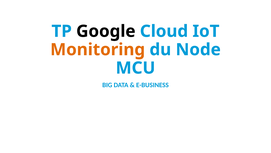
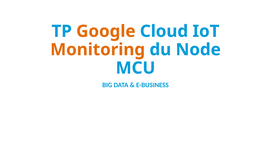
Google colour: black -> orange
